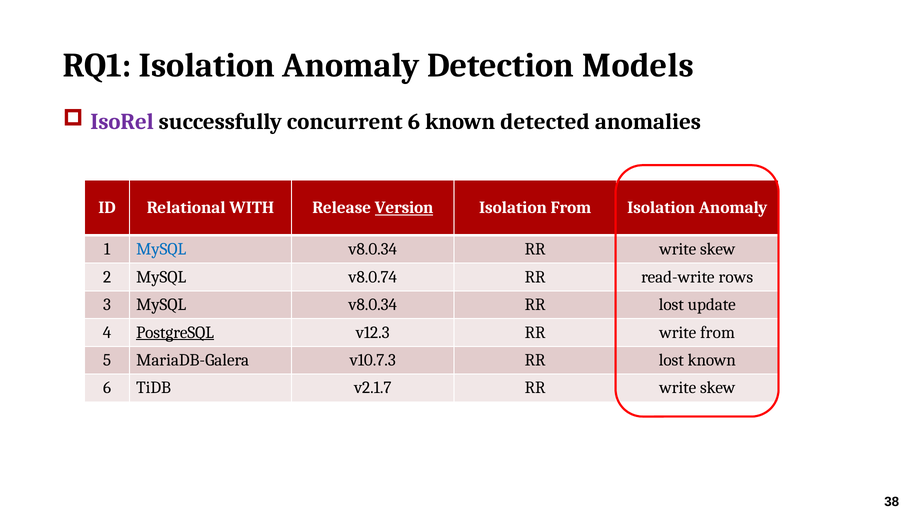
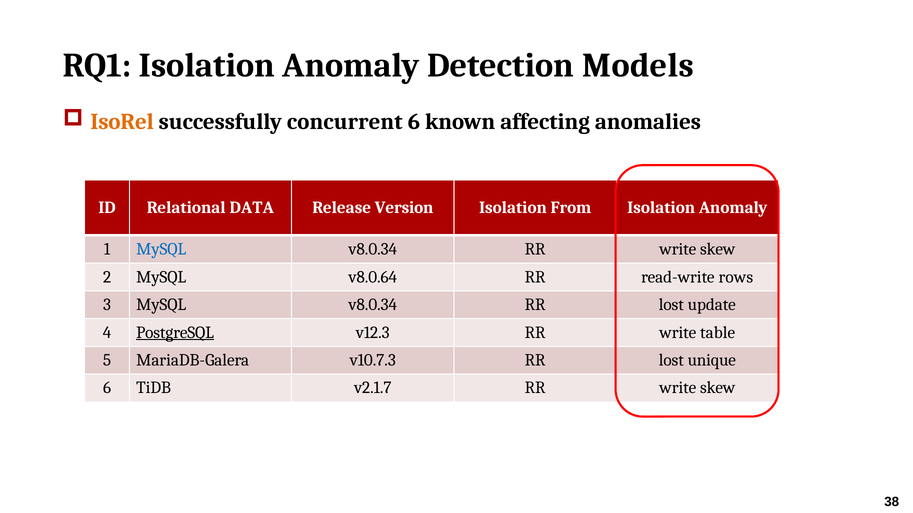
IsoRel colour: purple -> orange
detected: detected -> affecting
WITH: WITH -> DATA
Version underline: present -> none
v8.0.74: v8.0.74 -> v8.0.64
write from: from -> table
lost known: known -> unique
